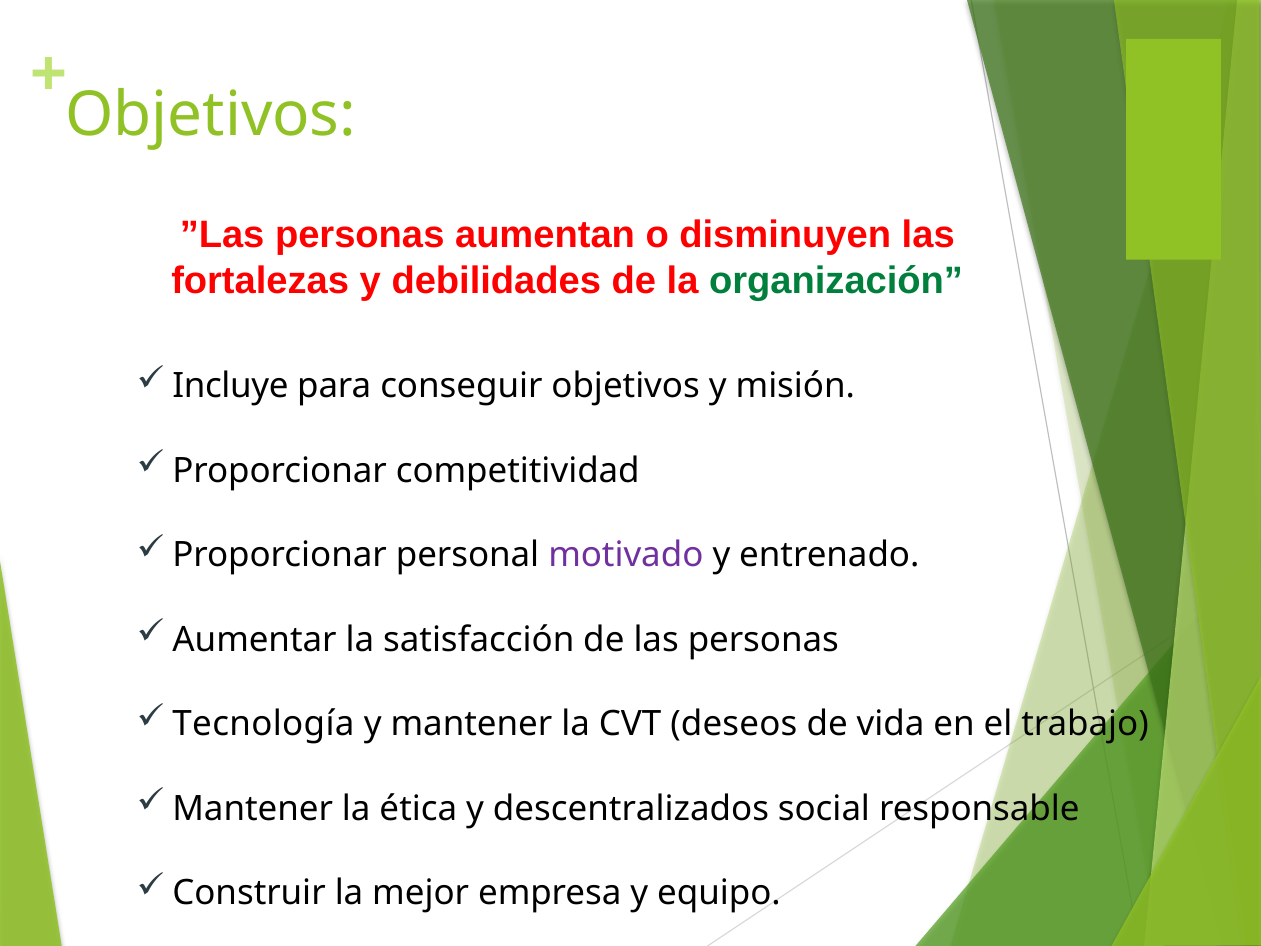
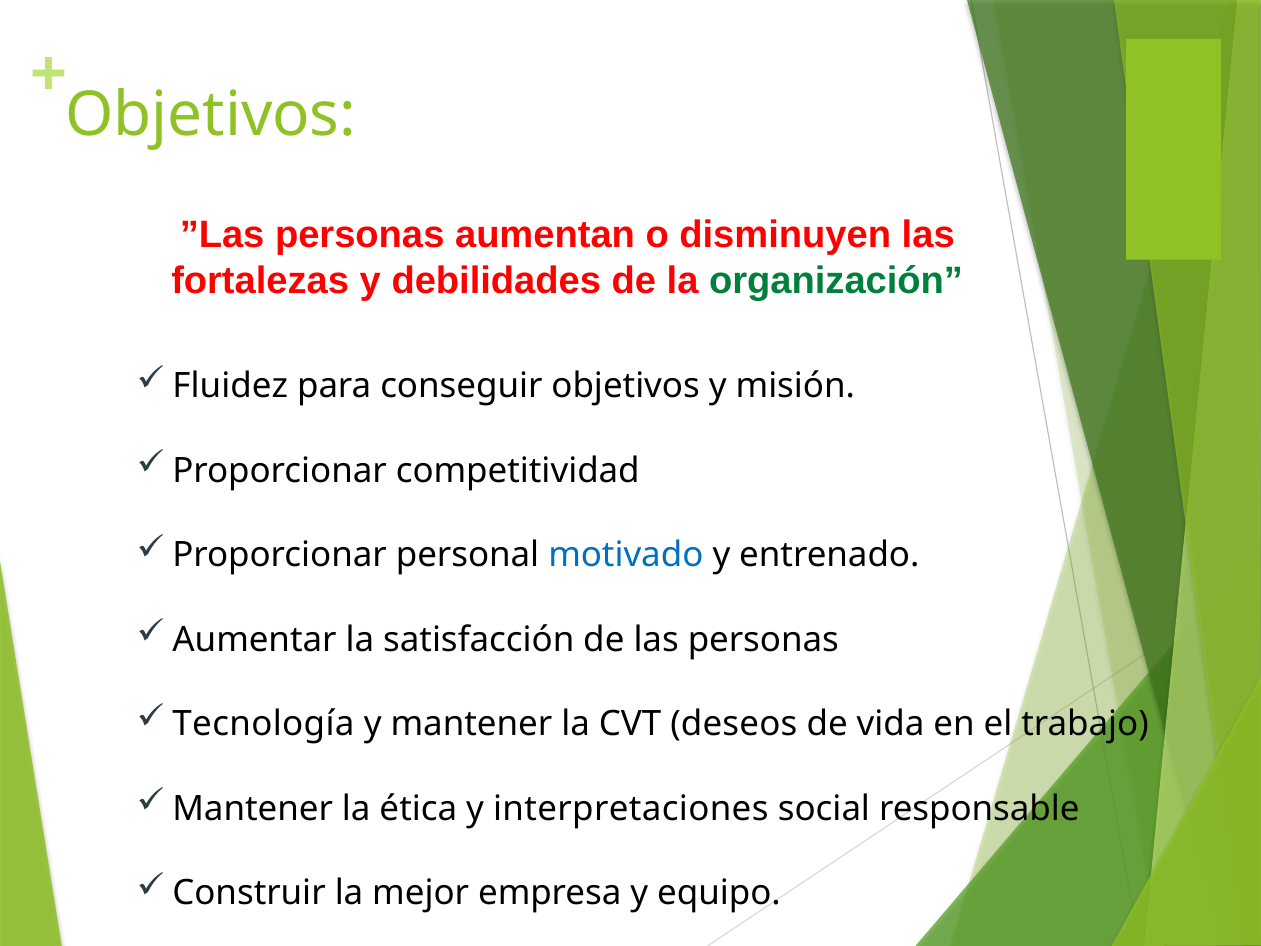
Incluye: Incluye -> Fluidez
motivado colour: purple -> blue
descentralizados: descentralizados -> interpretaciones
